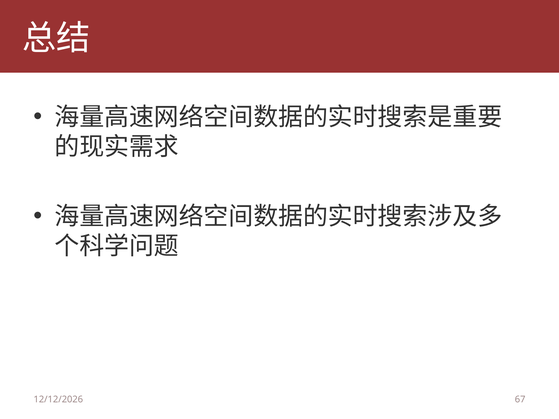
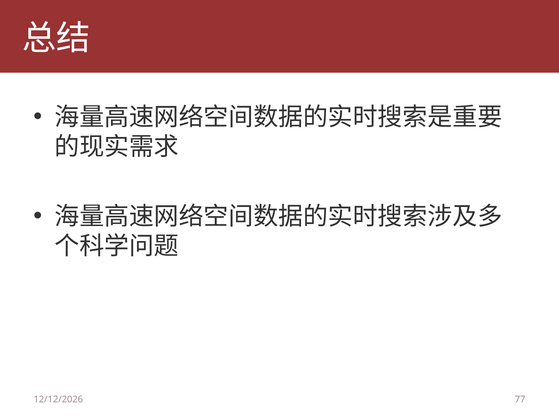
67: 67 -> 77
